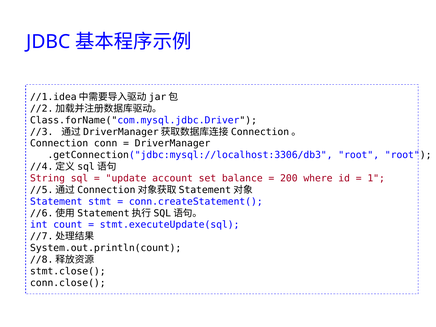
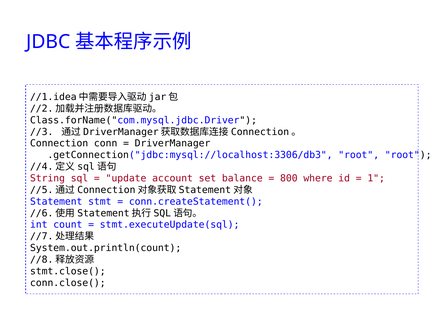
200: 200 -> 800
